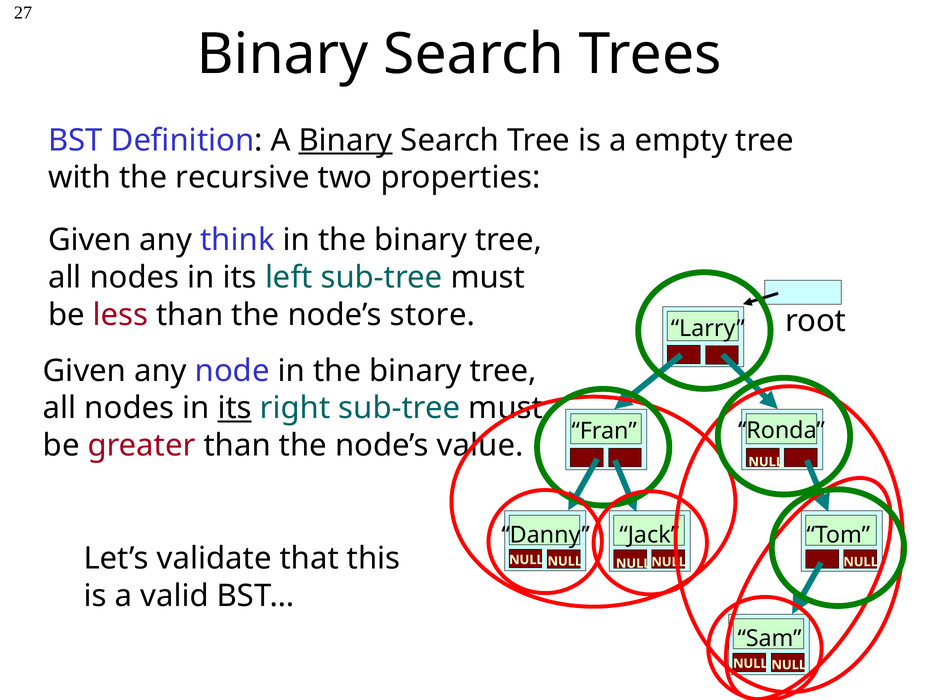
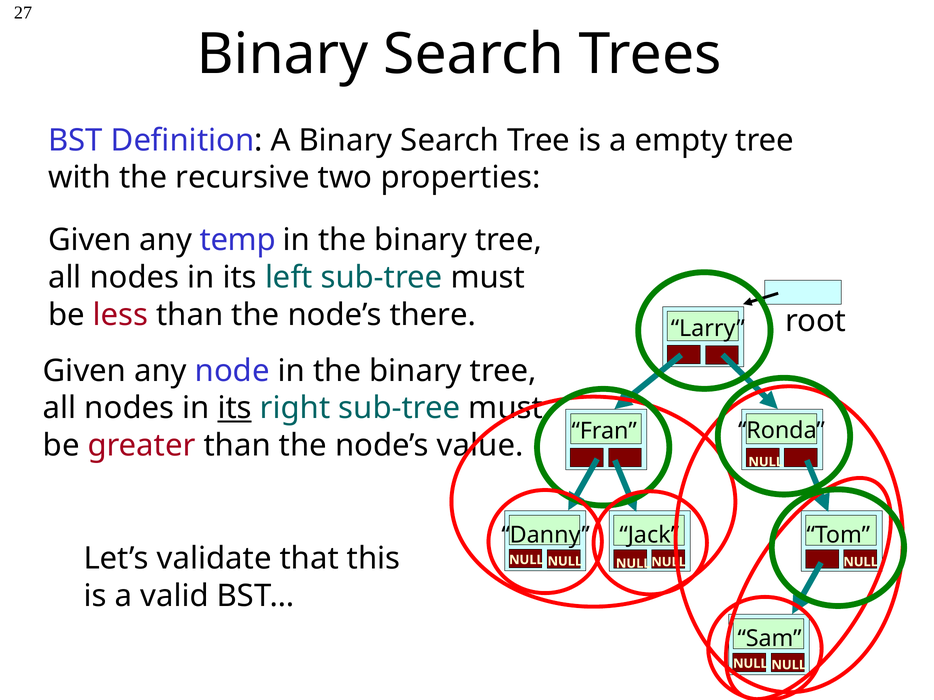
Binary at (346, 140) underline: present -> none
think: think -> temp
store: store -> there
